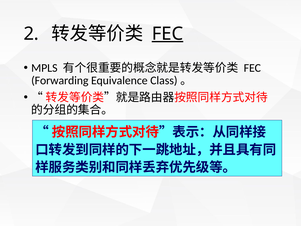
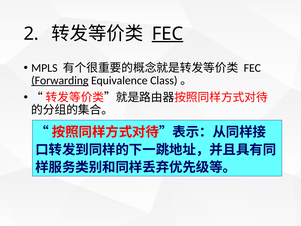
Forwarding underline: none -> present
